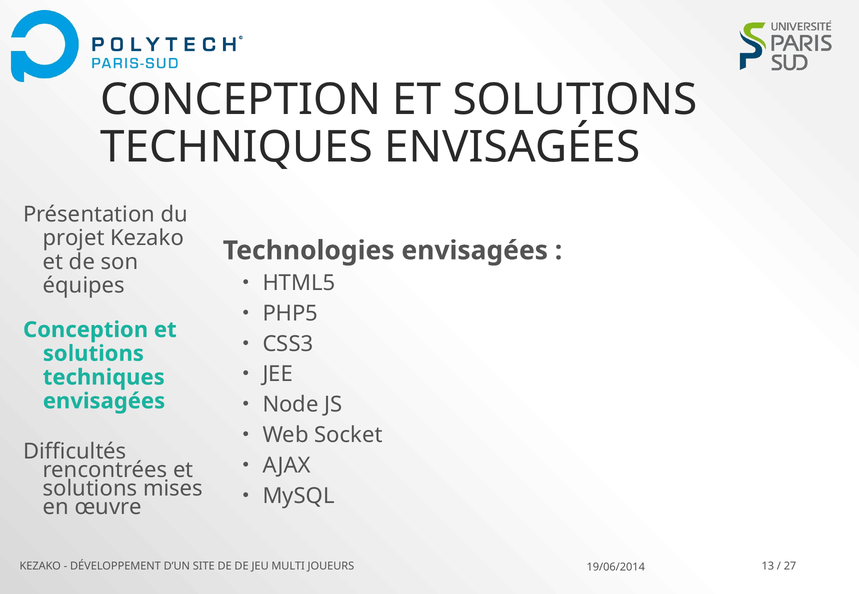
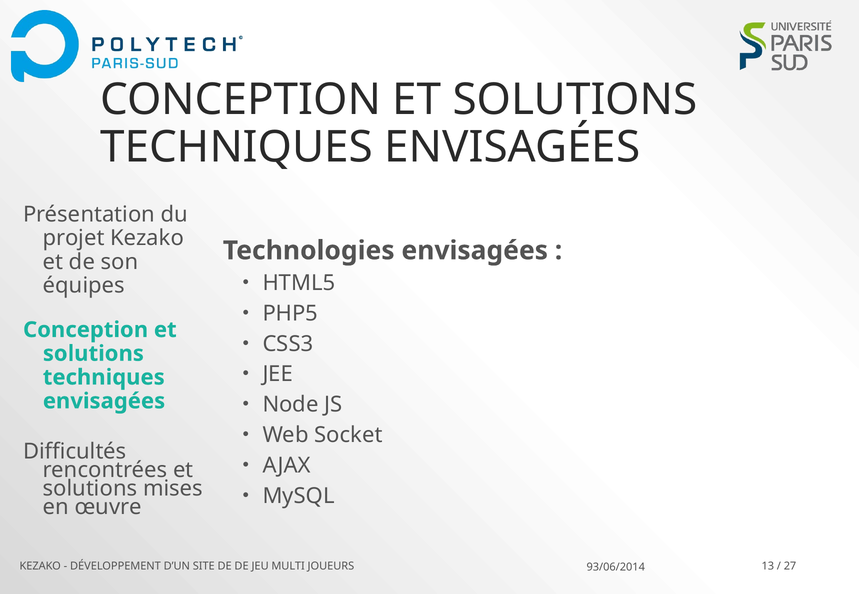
19/06/2014: 19/06/2014 -> 93/06/2014
